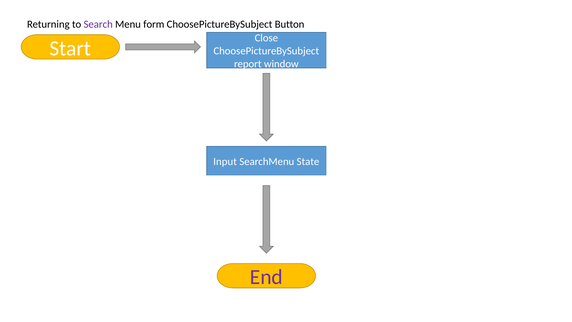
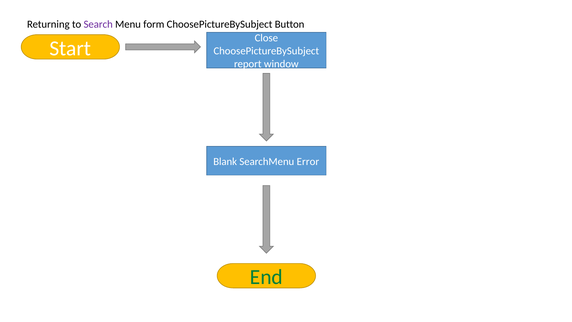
Input: Input -> Blank
State: State -> Error
End colour: purple -> green
